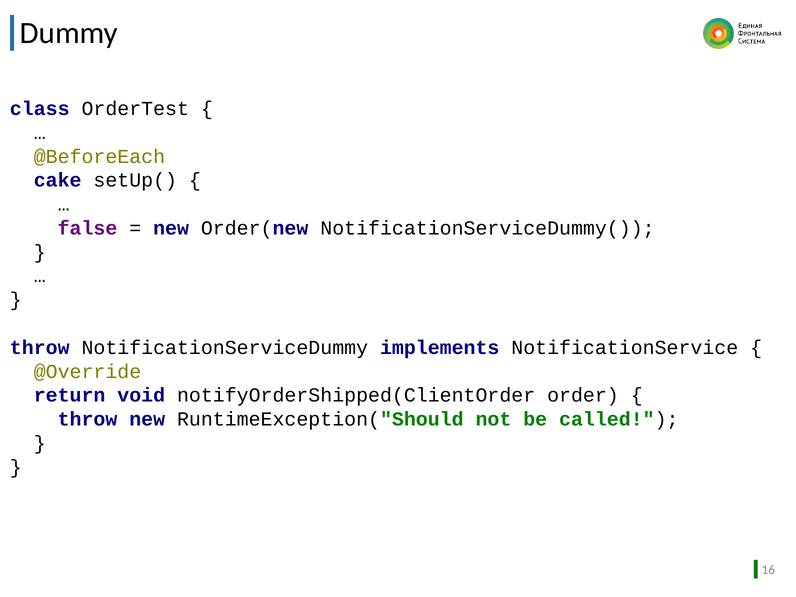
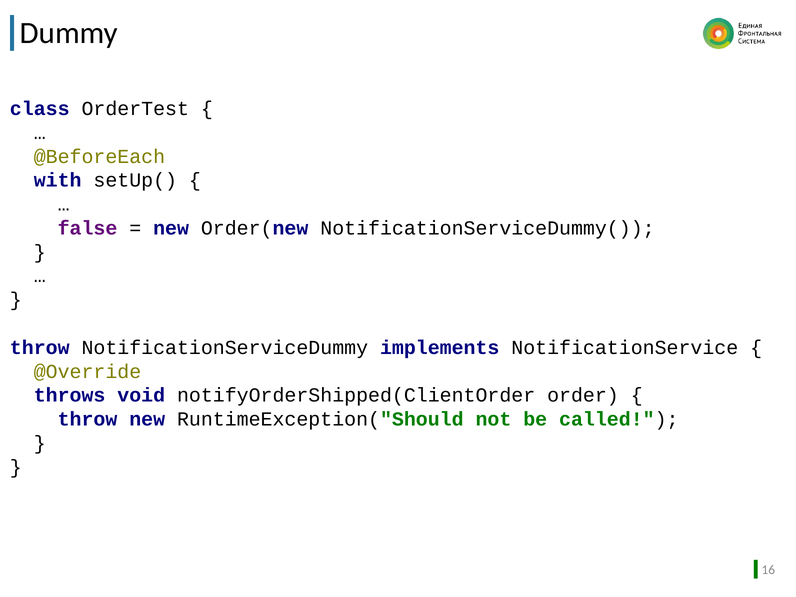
cake: cake -> with
return: return -> throws
